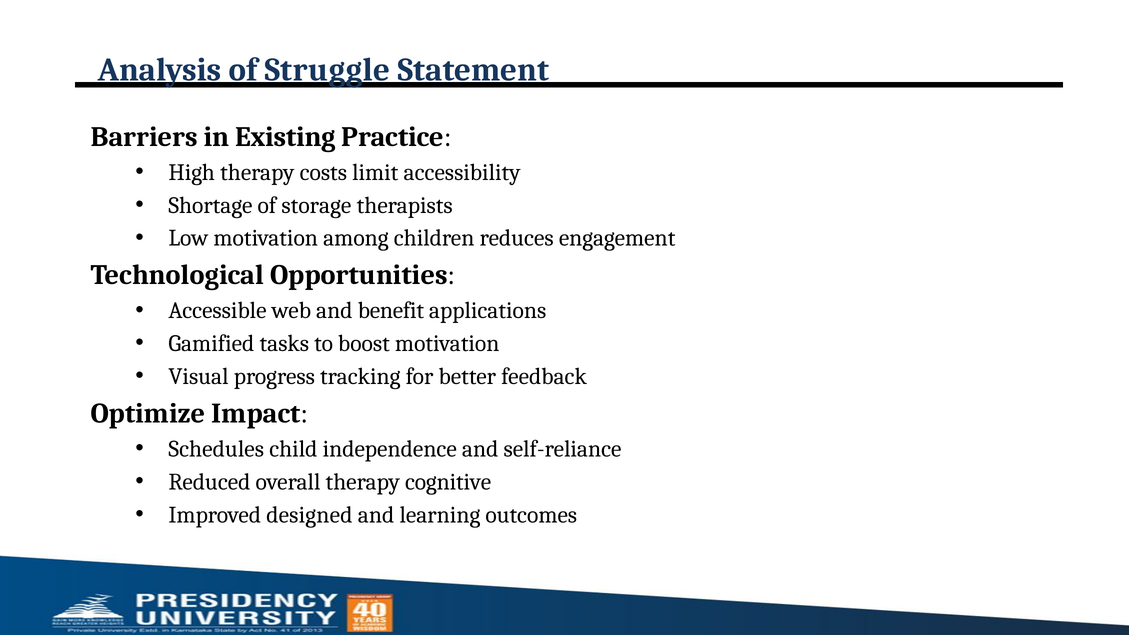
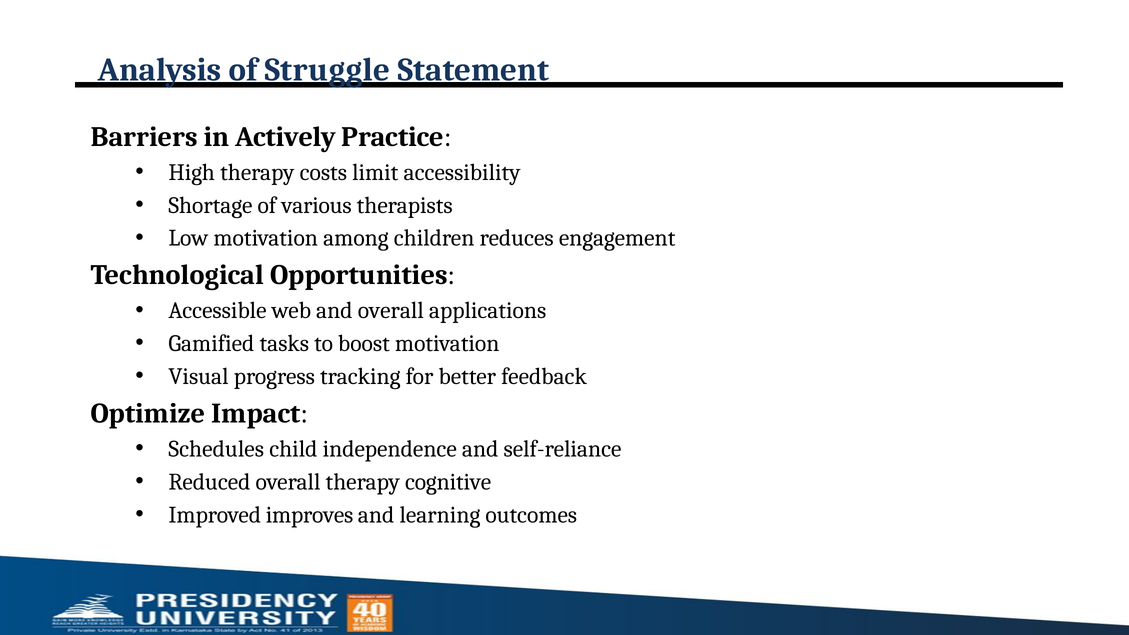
Existing: Existing -> Actively
storage: storage -> various
and benefit: benefit -> overall
designed: designed -> improves
